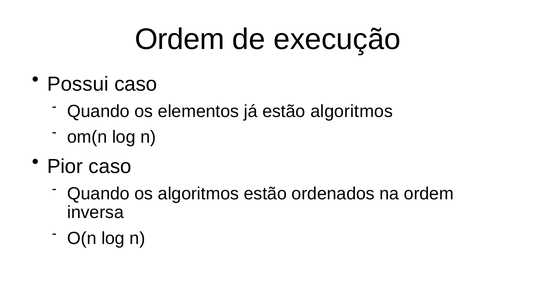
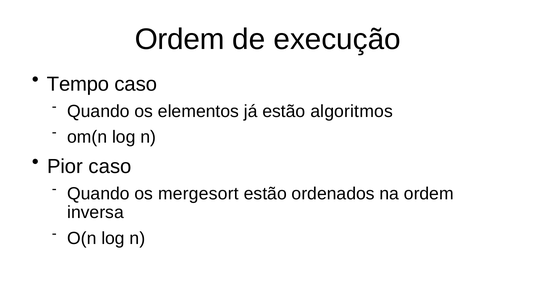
Possui: Possui -> Tempo
os algoritmos: algoritmos -> mergesort
